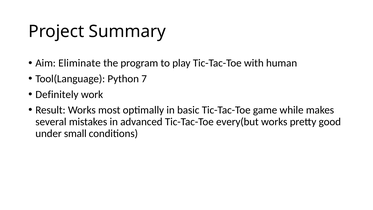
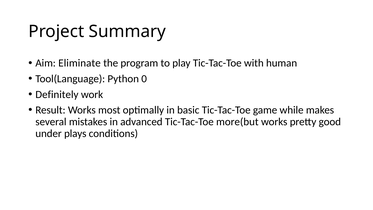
7: 7 -> 0
every(but: every(but -> more(but
small: small -> plays
